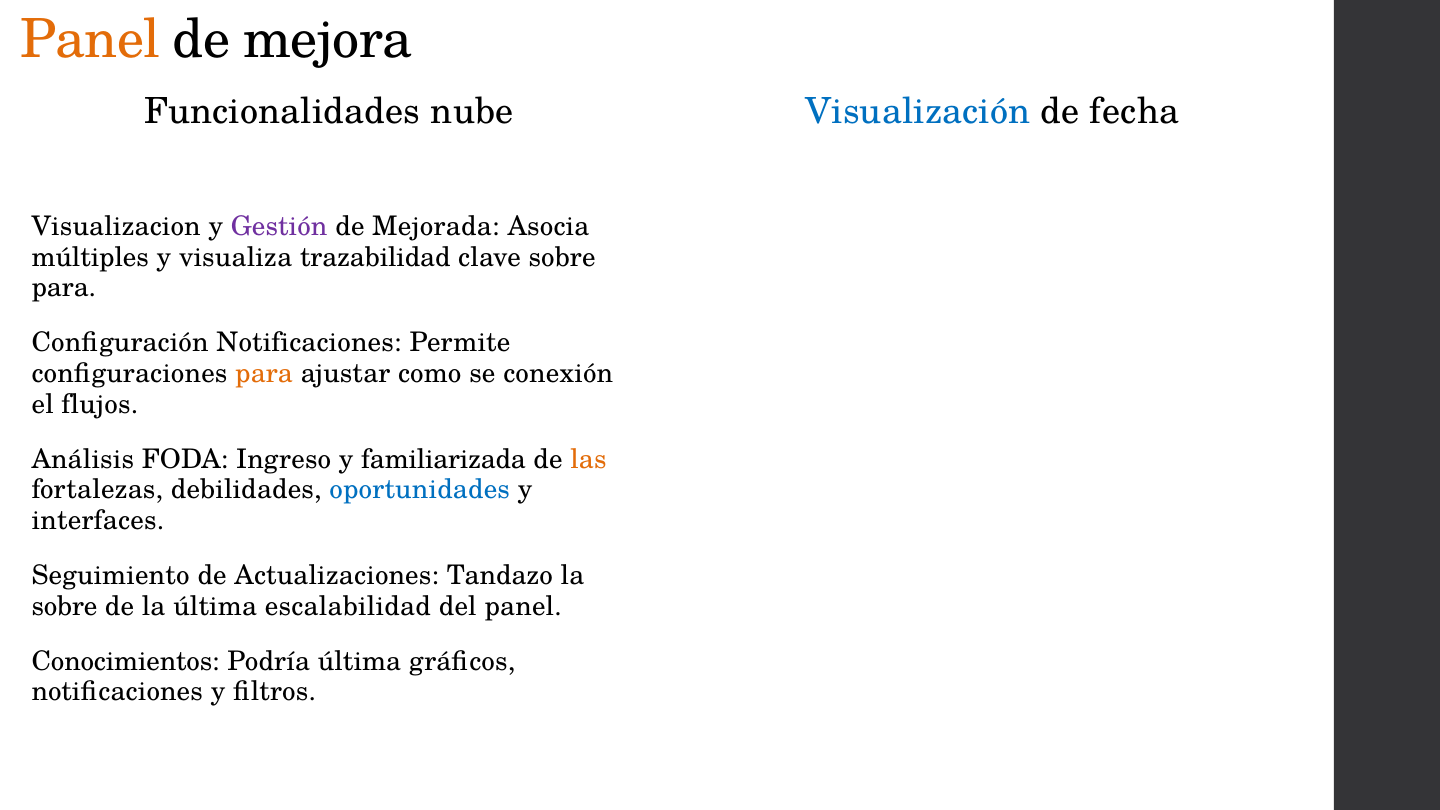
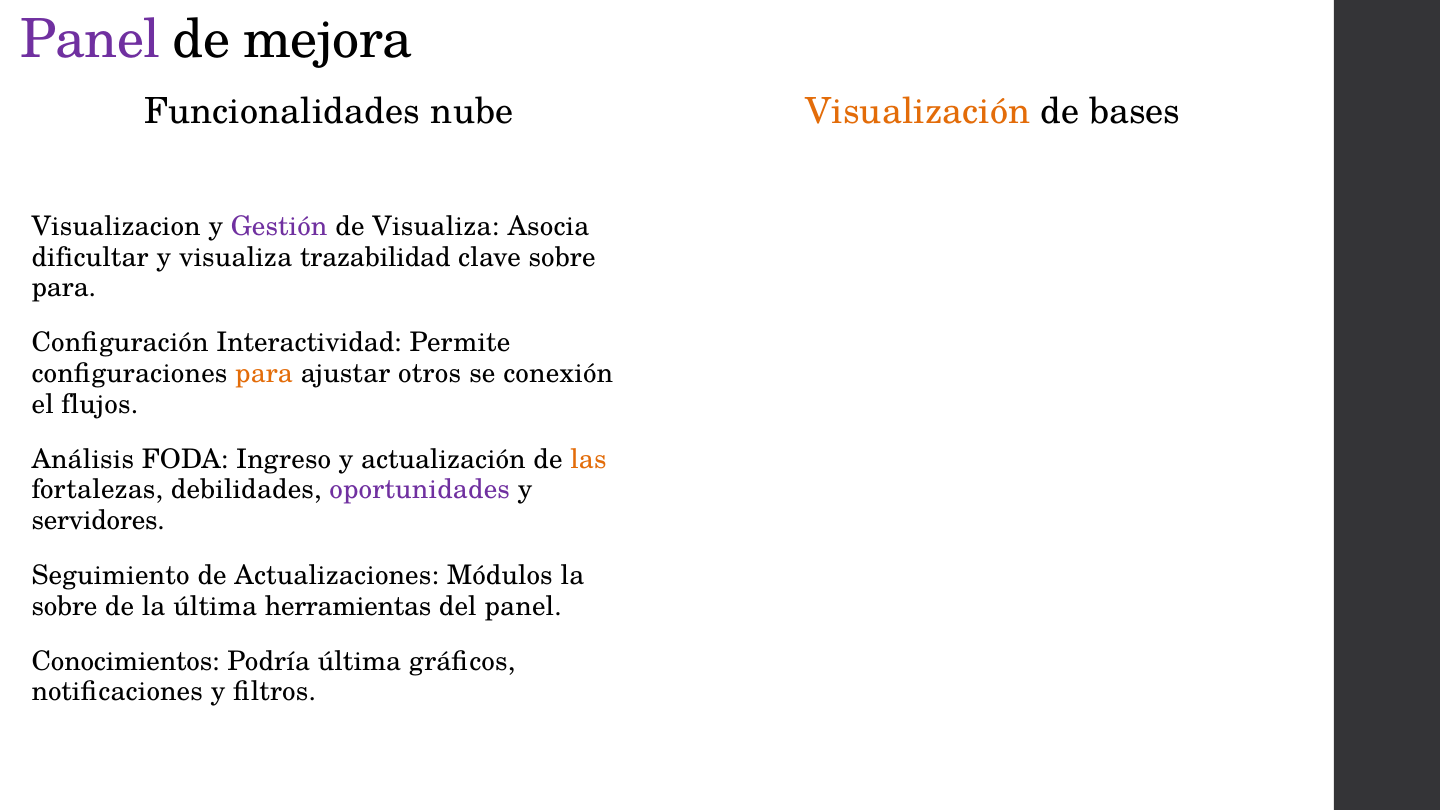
Panel at (90, 40) colour: orange -> purple
Visualización colour: blue -> orange
fecha: fecha -> bases
de Mejorada: Mejorada -> Visualiza
múltiples: múltiples -> dificultar
Configuración Notificaciones: Notificaciones -> Interactividad
como: como -> otros
familiarizada: familiarizada -> actualización
oportunidades colour: blue -> purple
interfaces: interfaces -> servidores
Tandazo: Tandazo -> Módulos
escalabilidad: escalabilidad -> herramientas
